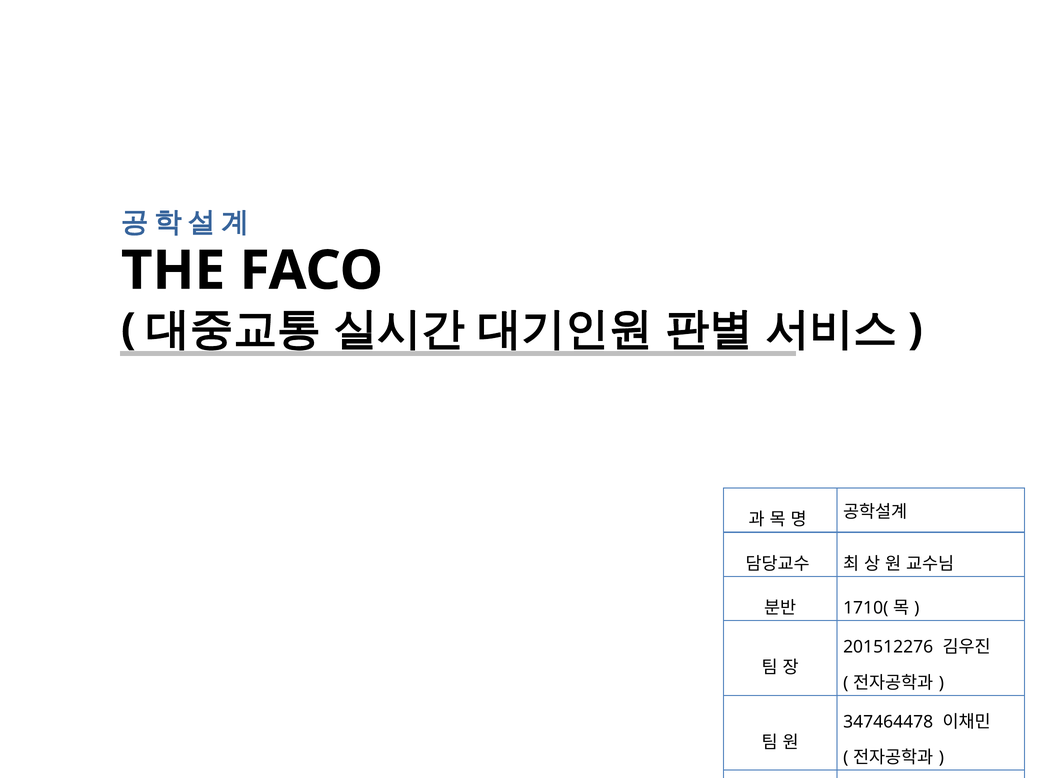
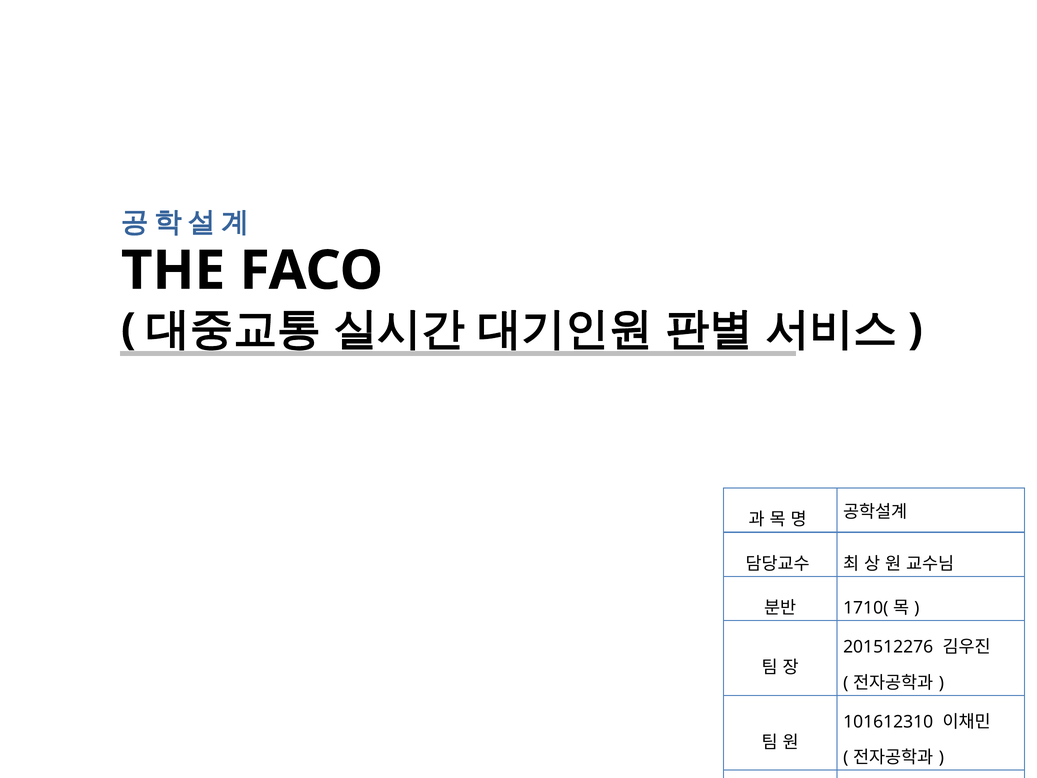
347464478: 347464478 -> 101612310
